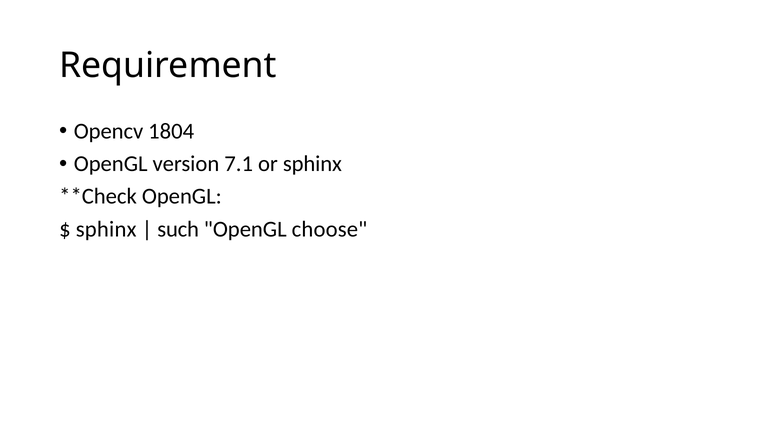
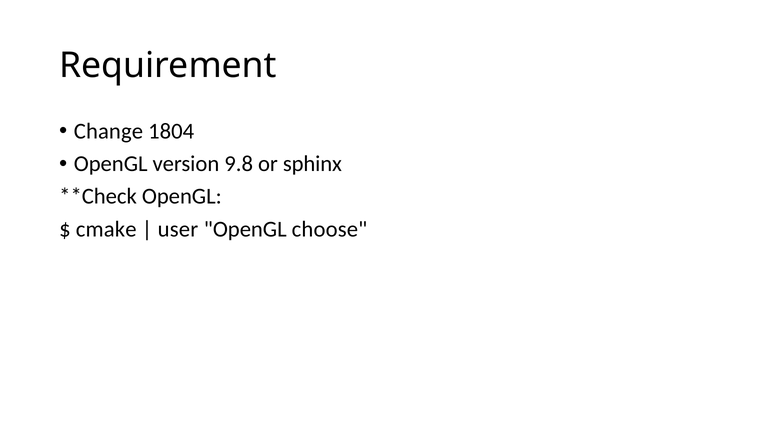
Opencv: Opencv -> Change
7.1: 7.1 -> 9.8
sphinx at (106, 229): sphinx -> cmake
such: such -> user
